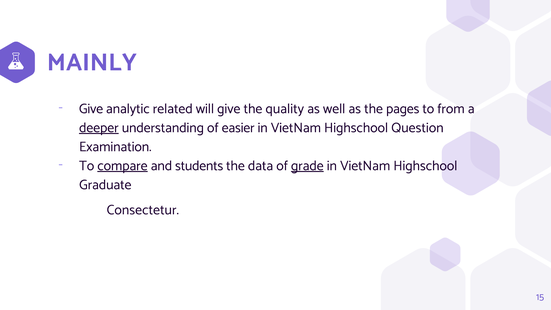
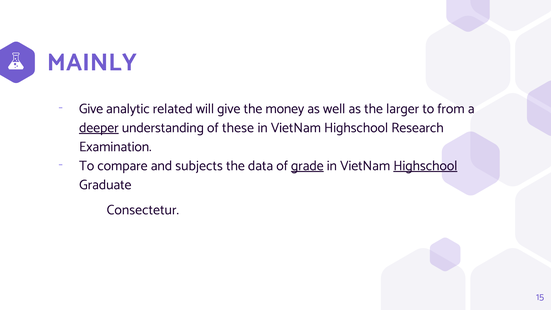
quality: quality -> money
pages: pages -> larger
easier: easier -> these
Question: Question -> Research
compare underline: present -> none
students: students -> subjects
Highschool at (425, 166) underline: none -> present
